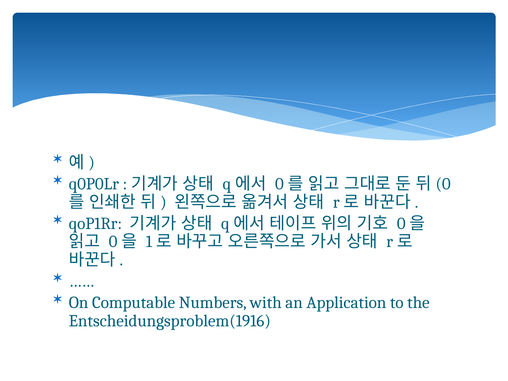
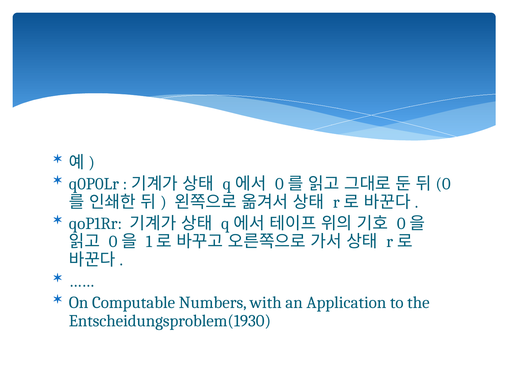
Entscheidungsproblem(1916: Entscheidungsproblem(1916 -> Entscheidungsproblem(1930
